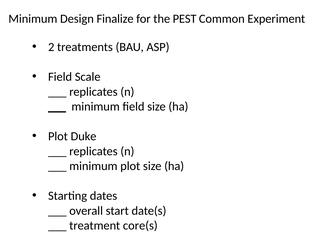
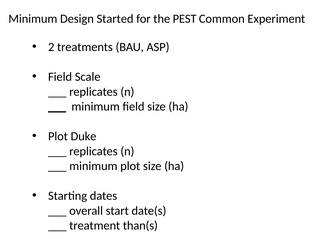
Finalize: Finalize -> Started
core(s: core(s -> than(s
